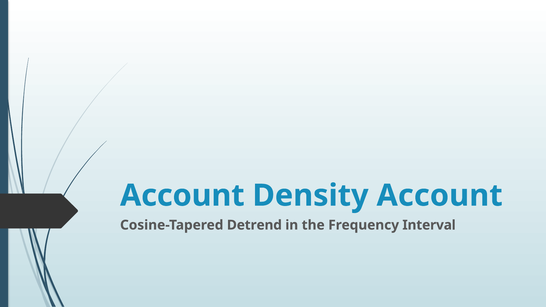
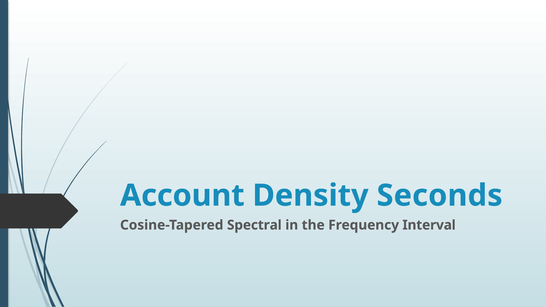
Density Account: Account -> Seconds
Detrend: Detrend -> Spectral
